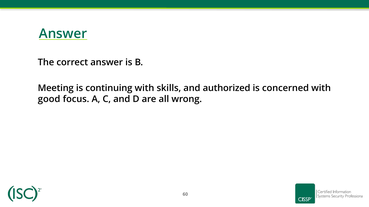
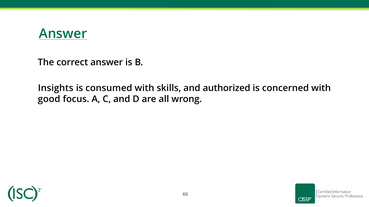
Meeting: Meeting -> Insights
continuing: continuing -> consumed
